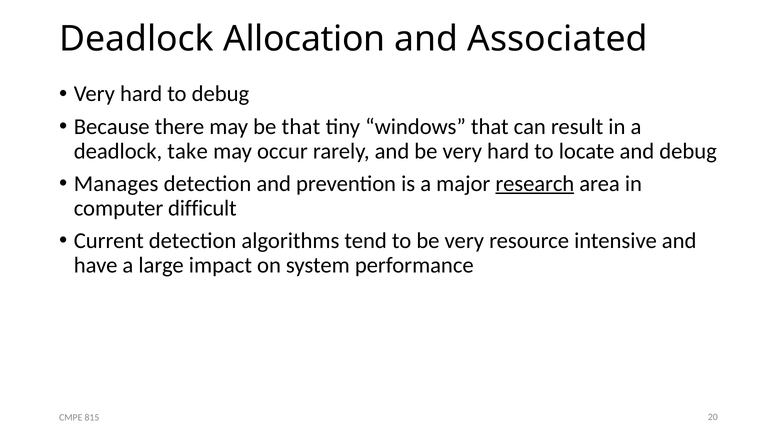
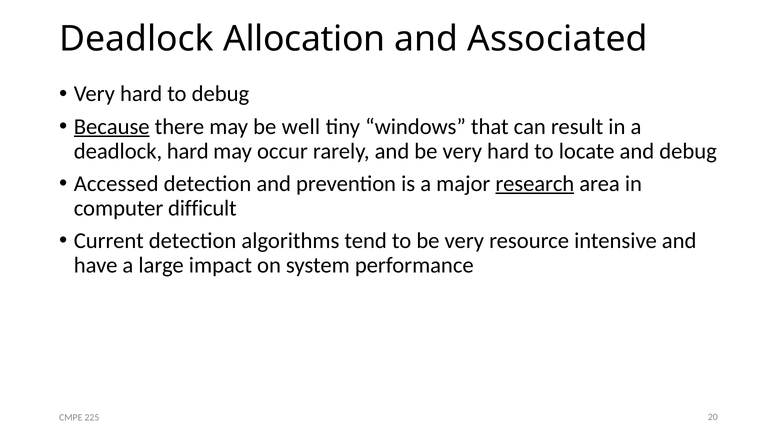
Because underline: none -> present
be that: that -> well
deadlock take: take -> hard
Manages: Manages -> Accessed
815: 815 -> 225
